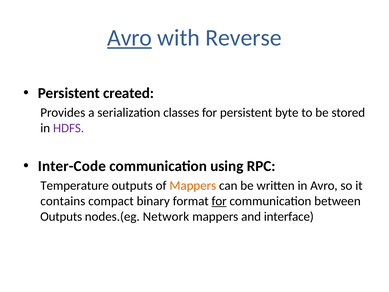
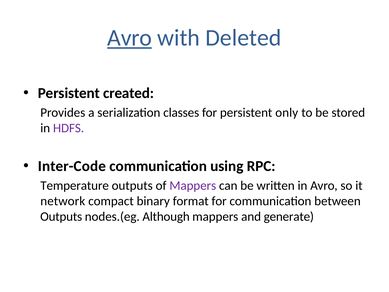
Reverse: Reverse -> Deleted
byte: byte -> only
Mappers at (193, 185) colour: orange -> purple
contains: contains -> network
for at (219, 201) underline: present -> none
Network: Network -> Although
interface: interface -> generate
